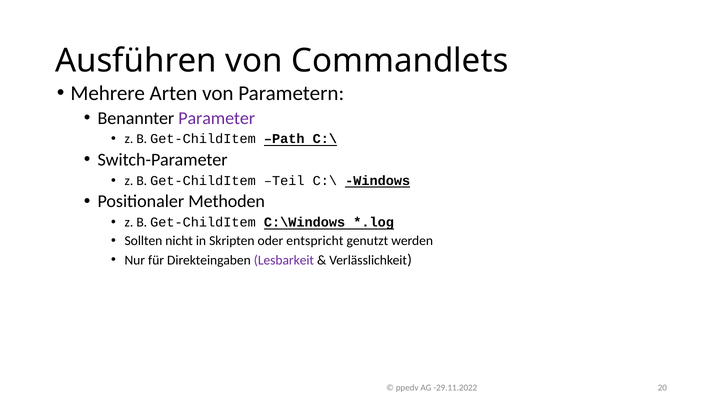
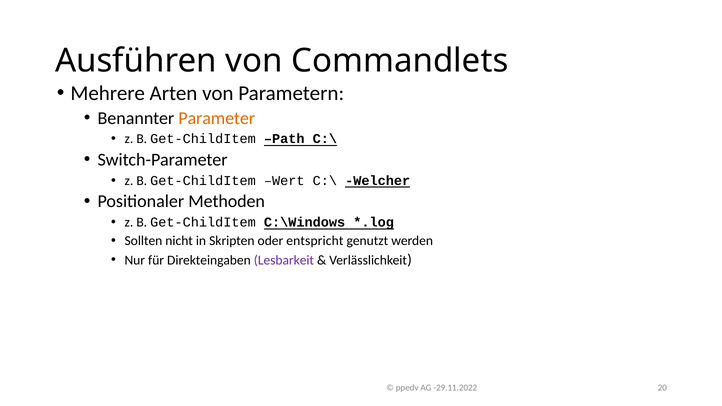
Parameter colour: purple -> orange
Teil: Teil -> Wert
Windows: Windows -> Welcher
